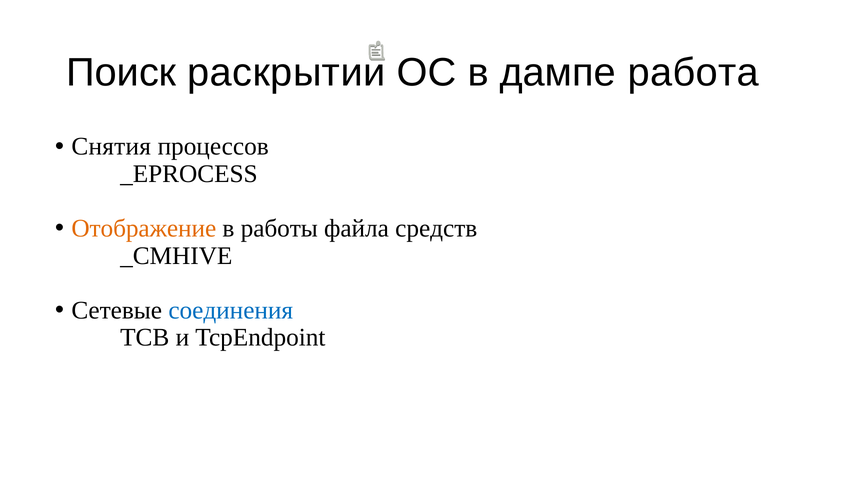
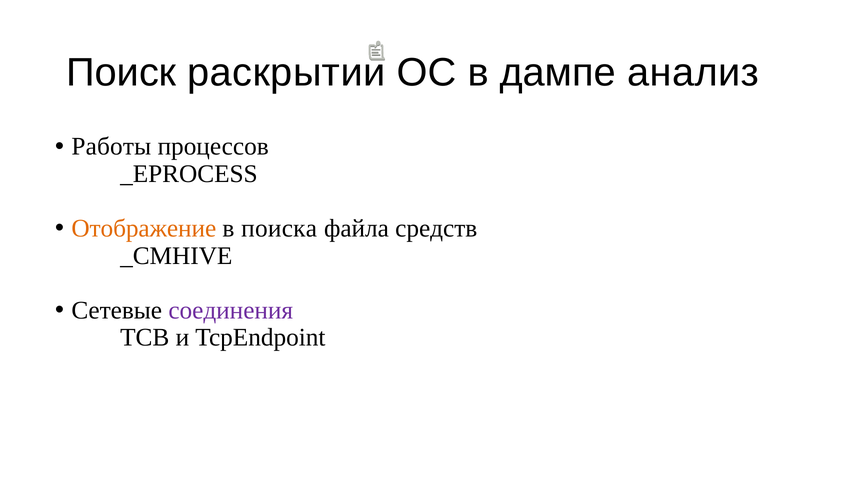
работа: работа -> анализ
Снятия: Снятия -> Работы
работы: работы -> поиска
соединения colour: blue -> purple
